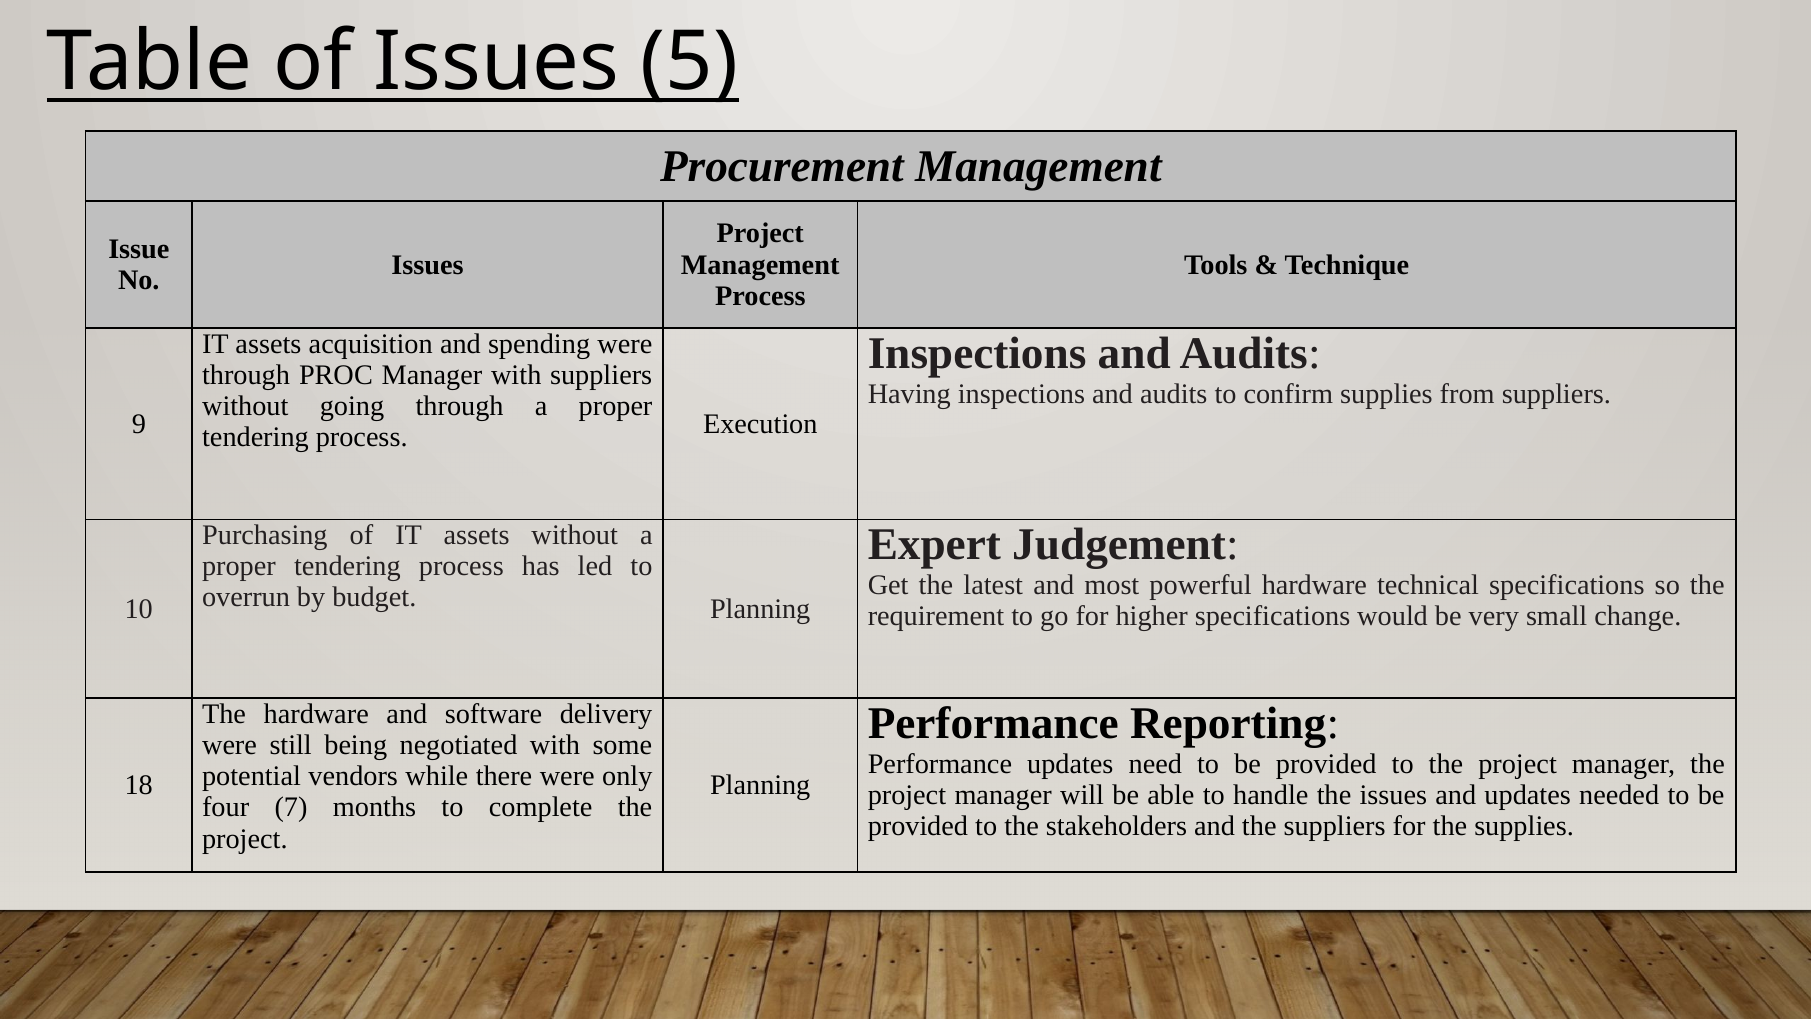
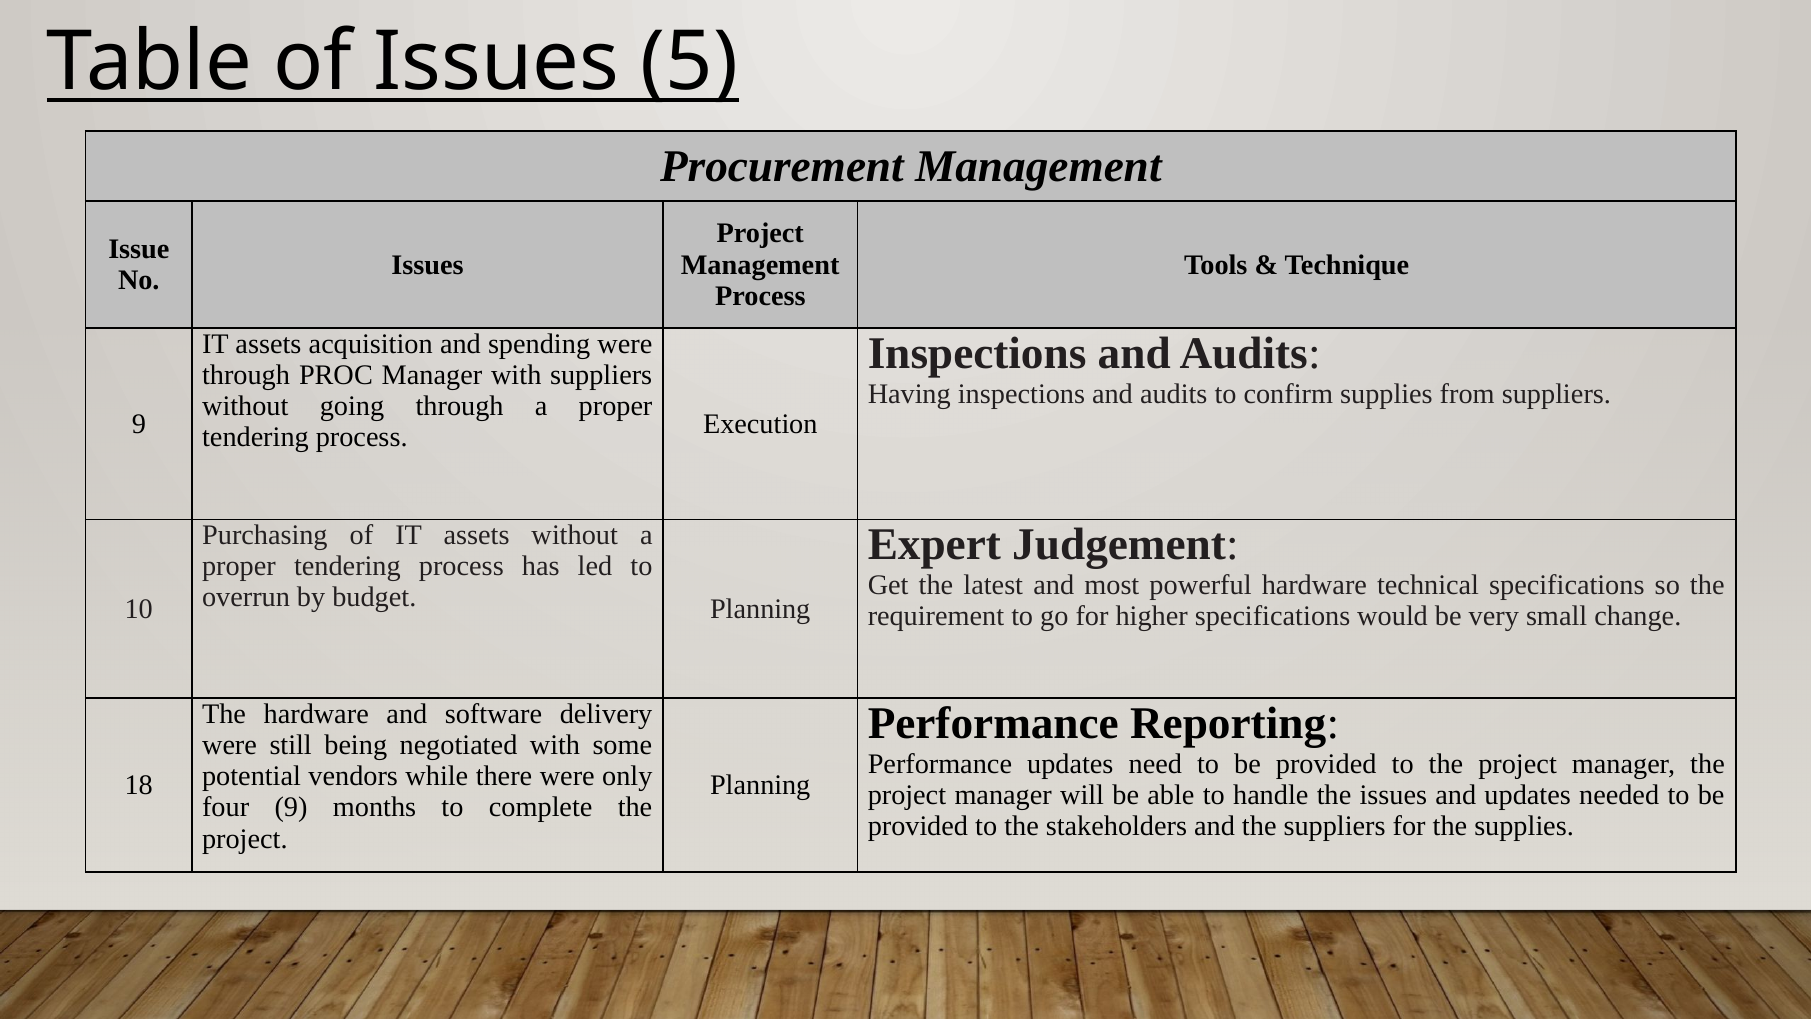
four 7: 7 -> 9
